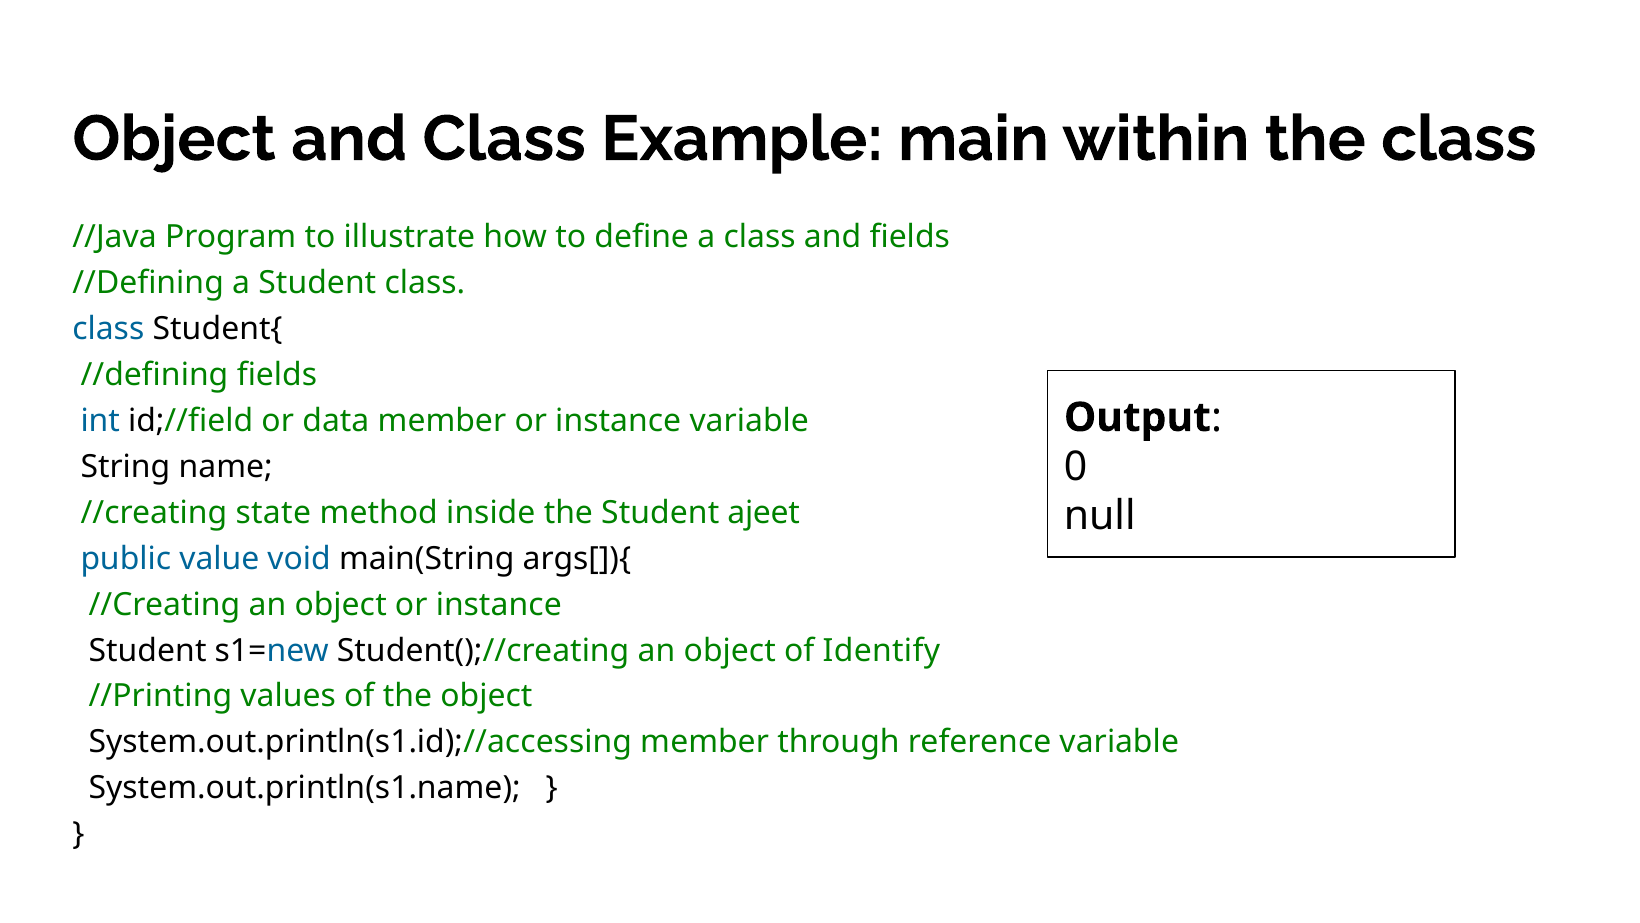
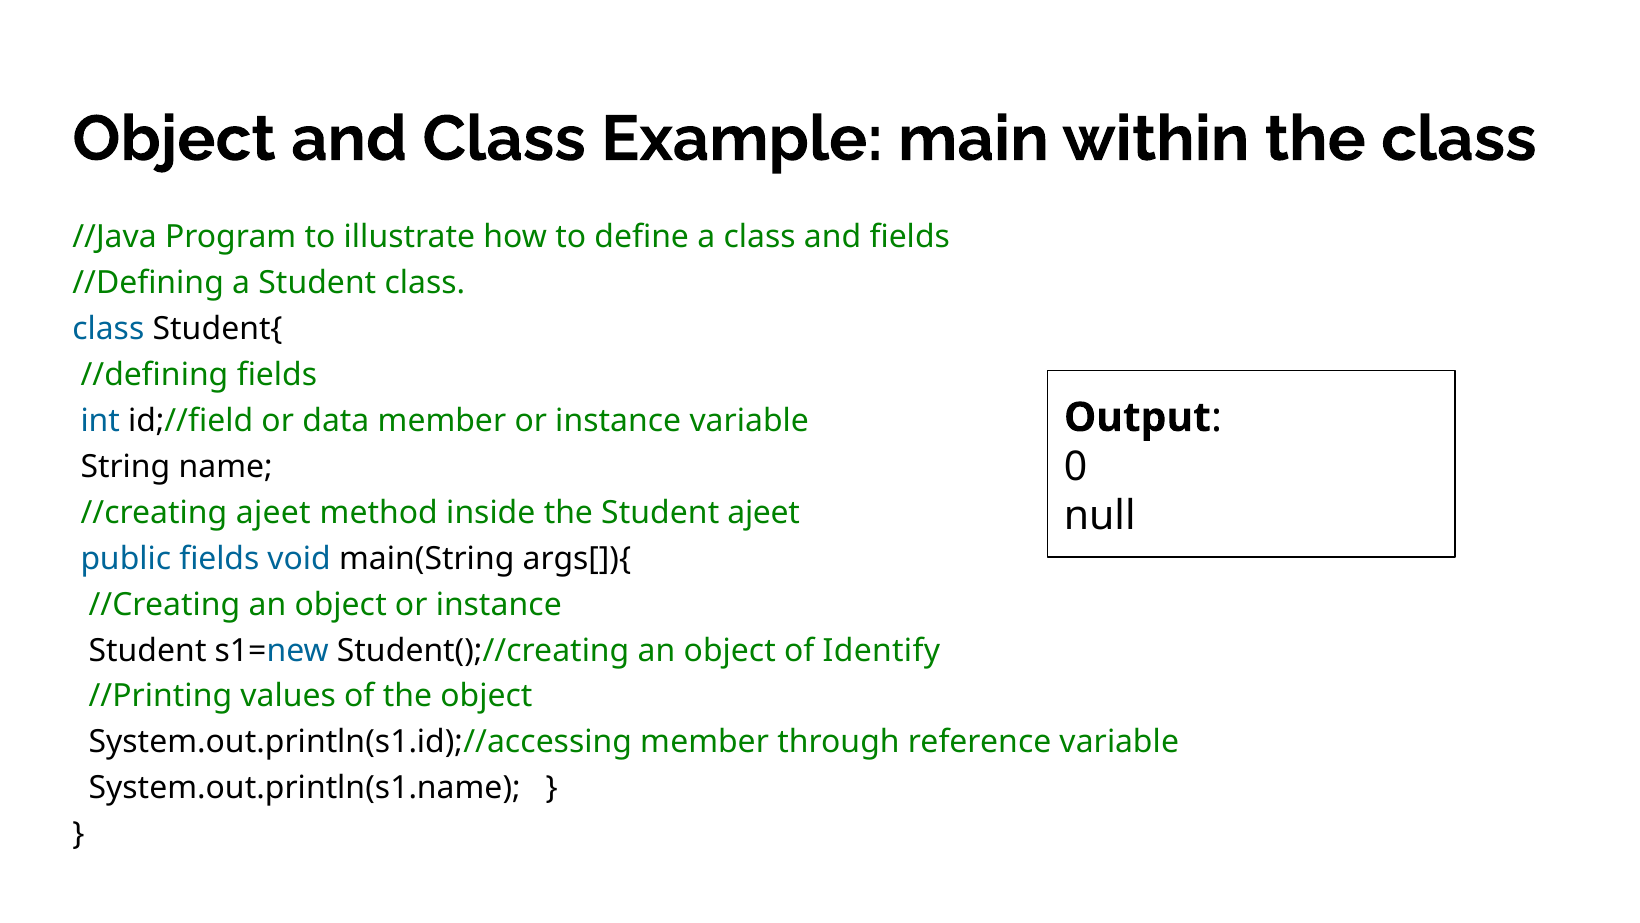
//creating state: state -> ajeet
public value: value -> fields
